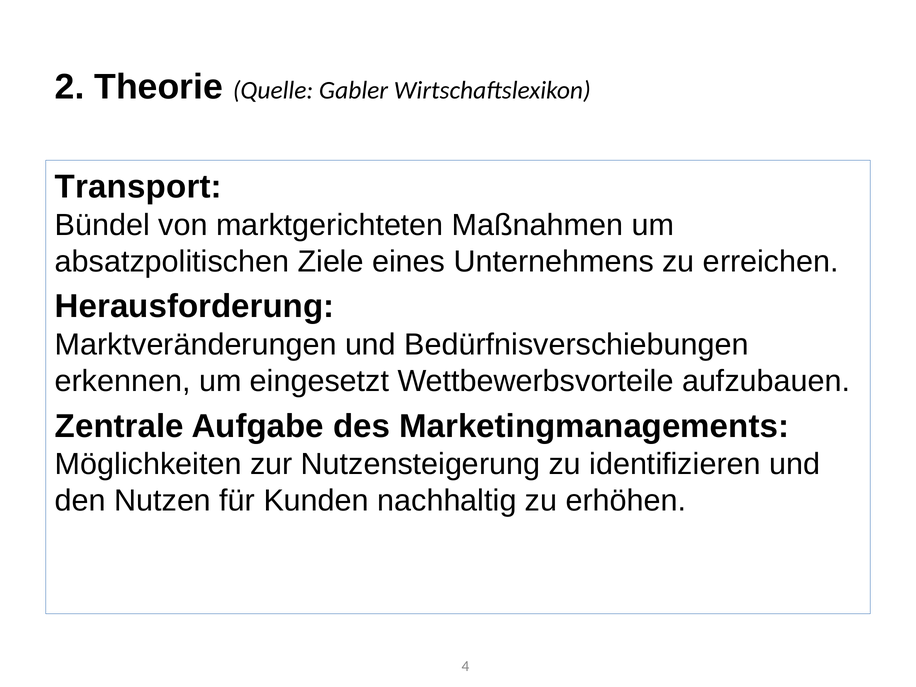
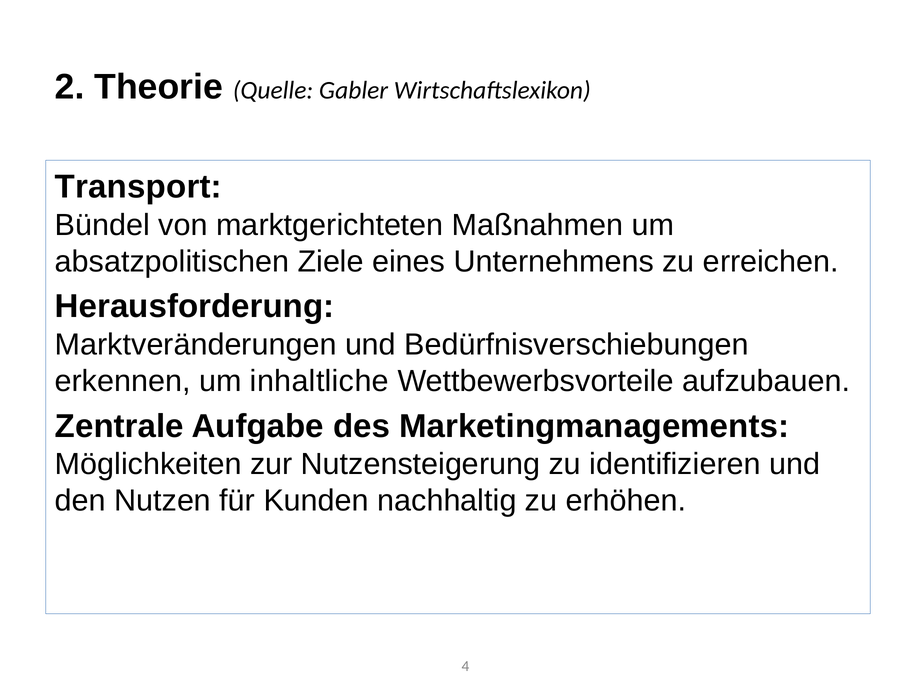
eingesetzt: eingesetzt -> inhaltliche
